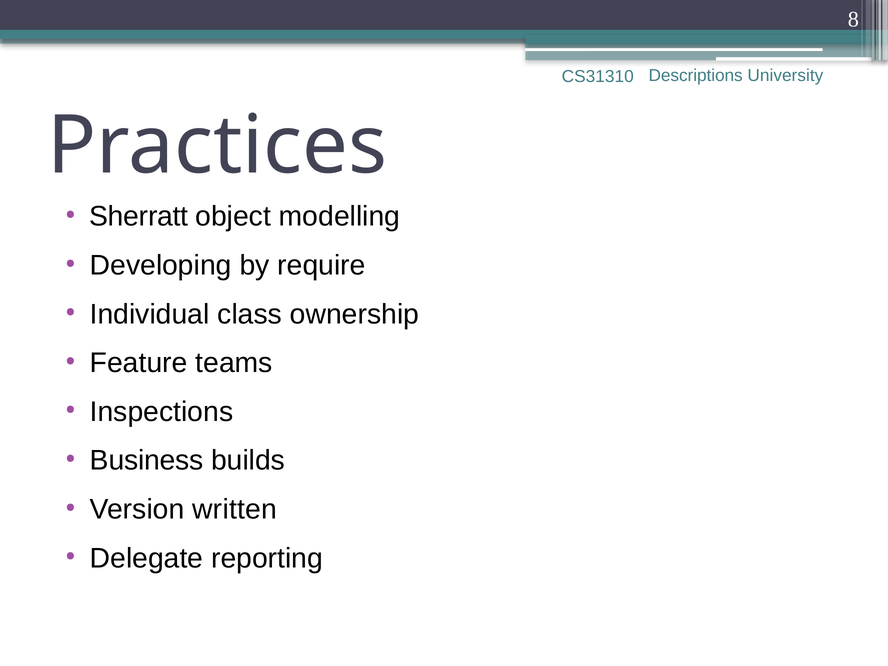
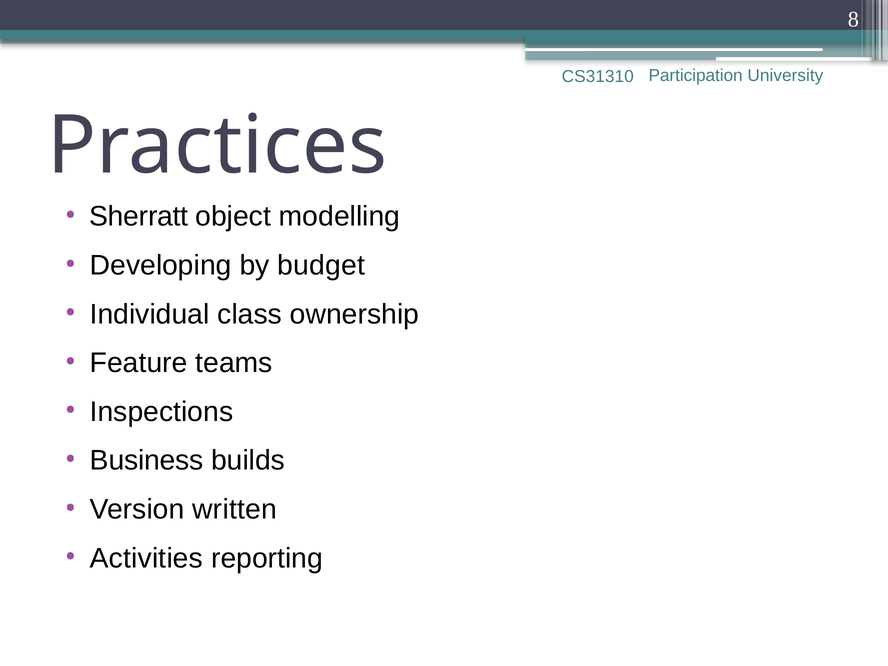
Descriptions: Descriptions -> Participation
require: require -> budget
Delegate: Delegate -> Activities
